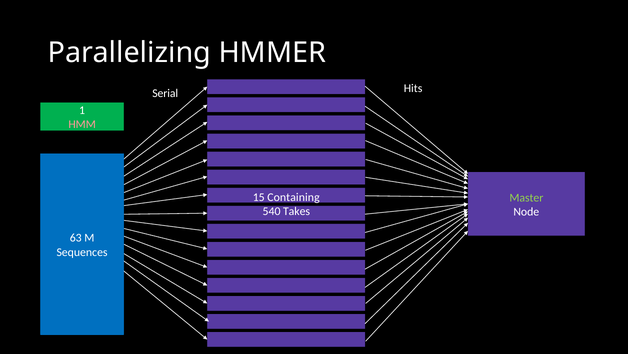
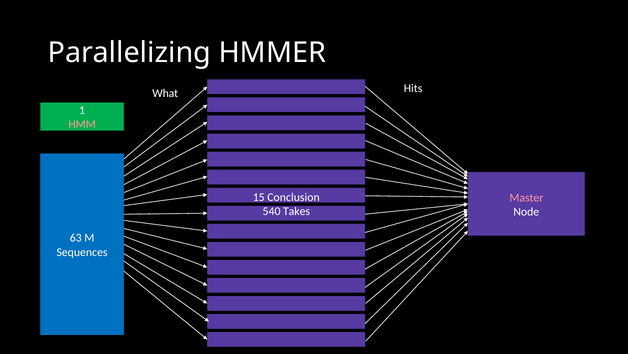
Serial: Serial -> What
Containing: Containing -> Conclusion
Master colour: light green -> pink
